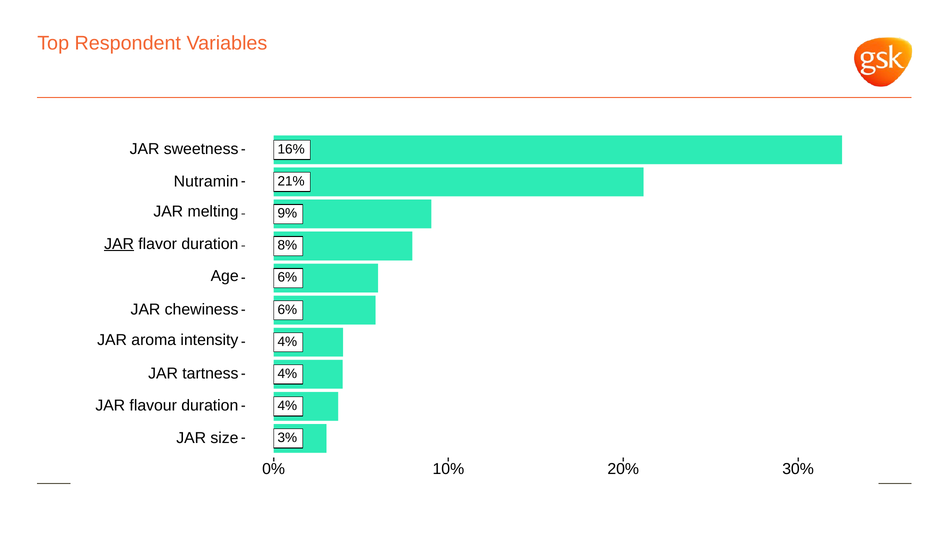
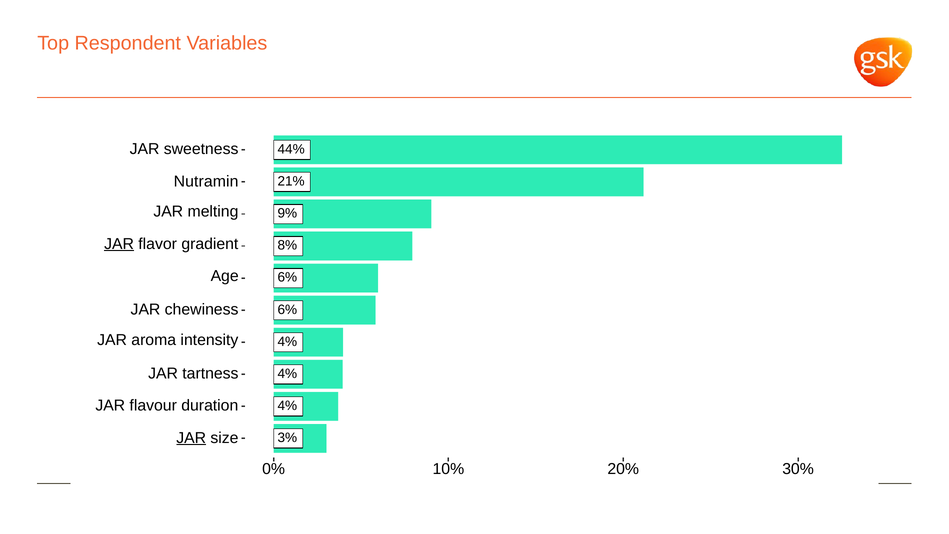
16%: 16% -> 44%
flavor duration: duration -> gradient
JAR at (191, 438) underline: none -> present
